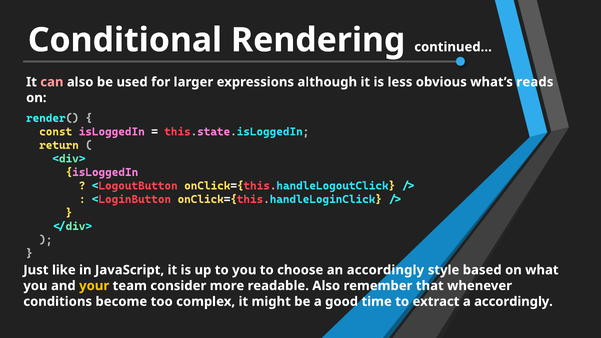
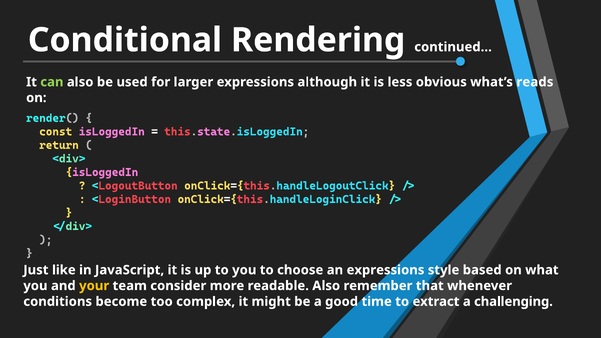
can colour: pink -> light green
an accordingly: accordingly -> expressions
a accordingly: accordingly -> challenging
